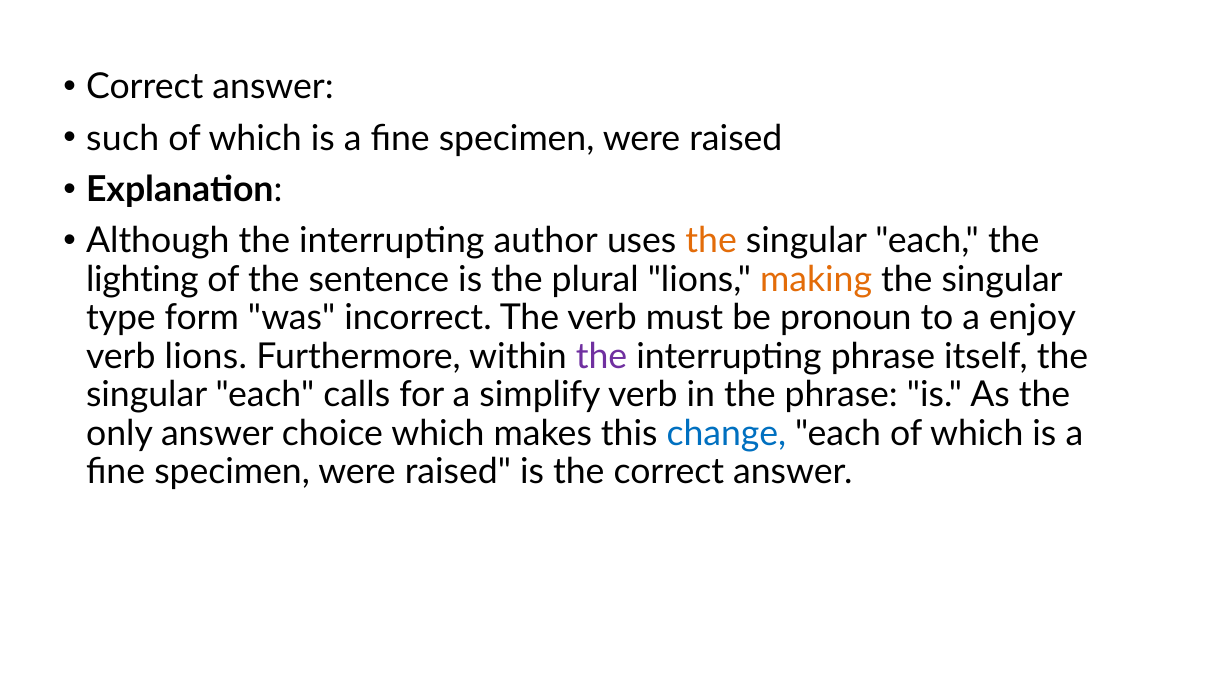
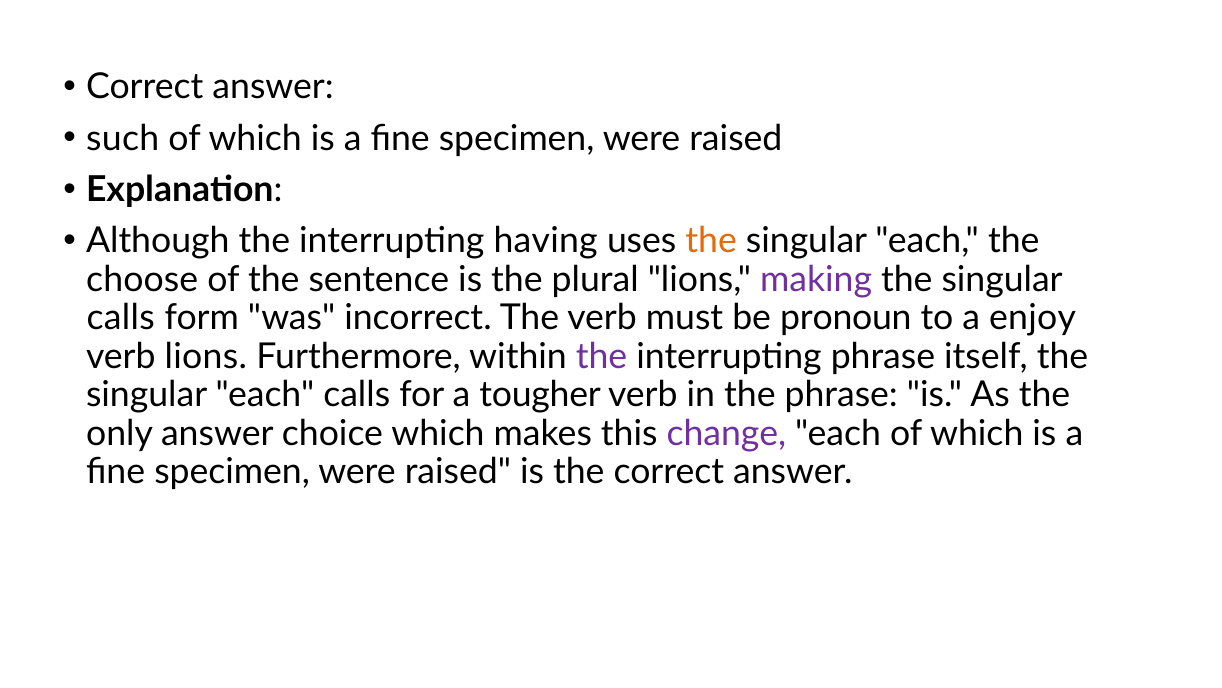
author: author -> having
lighting: lighting -> choose
making colour: orange -> purple
type at (121, 318): type -> calls
simplify: simplify -> tougher
change colour: blue -> purple
